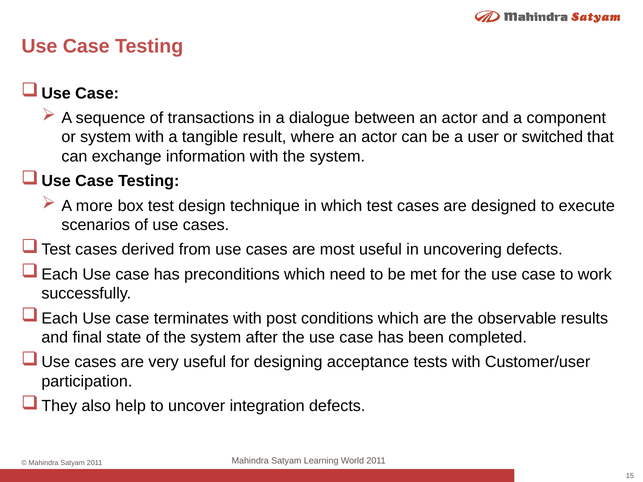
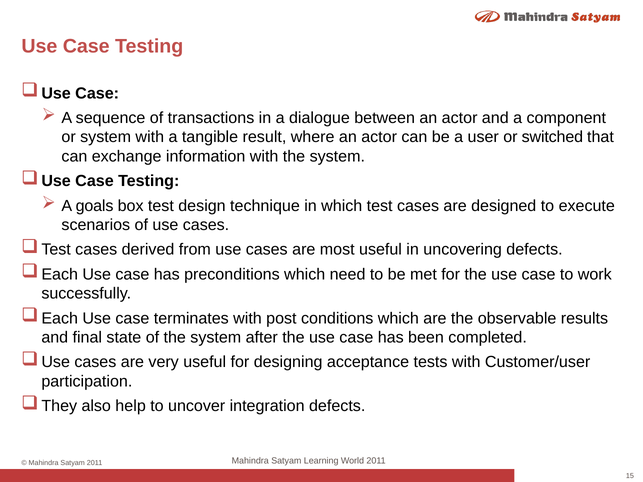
more: more -> goals
